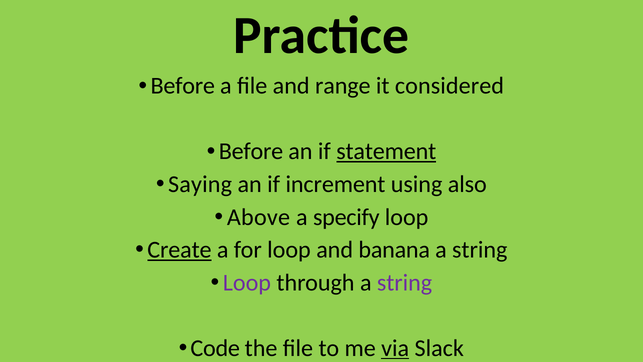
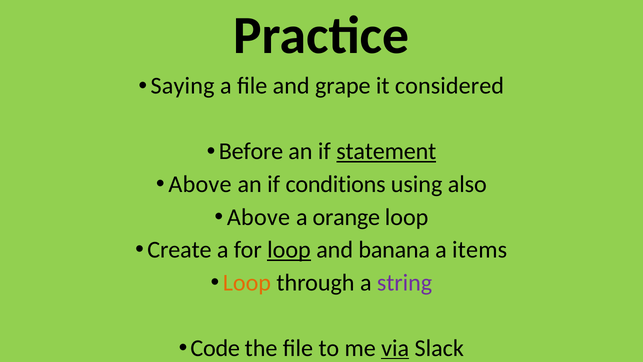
Before at (183, 86): Before -> Saying
range: range -> grape
Saying at (200, 184): Saying -> Above
increment: increment -> conditions
specify: specify -> orange
Create underline: present -> none
loop at (289, 250) underline: none -> present
string at (480, 250): string -> items
Loop at (247, 282) colour: purple -> orange
